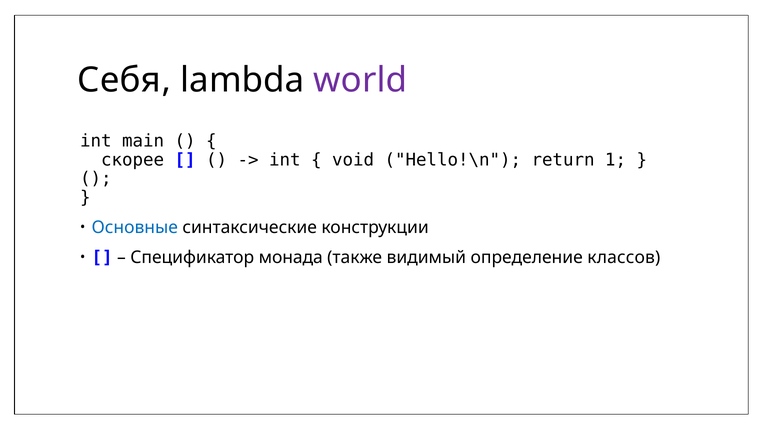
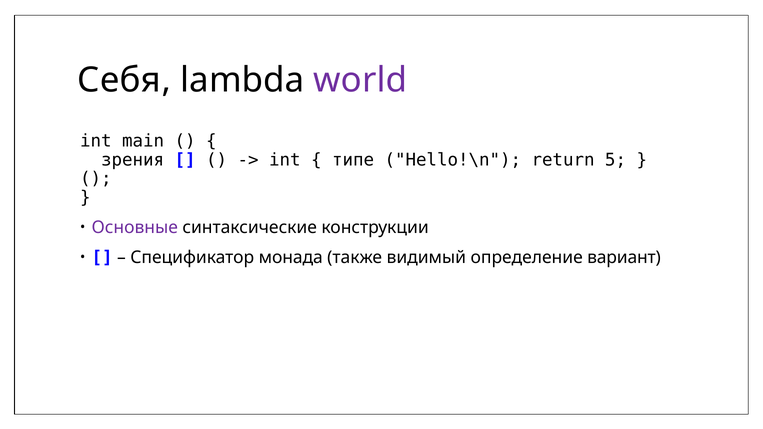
скорее: скорее -> зрения
void: void -> типе
1: 1 -> 5
Основные colour: blue -> purple
классов: классов -> вариант
